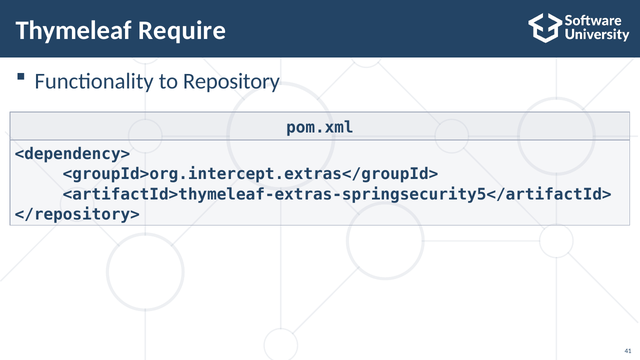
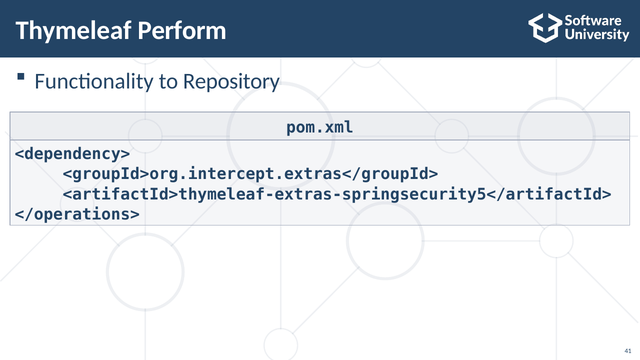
Require: Require -> Perform
</repository>: </repository> -> </operations>
